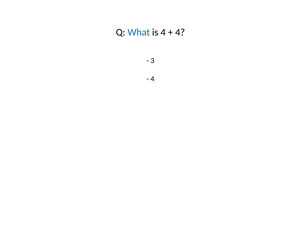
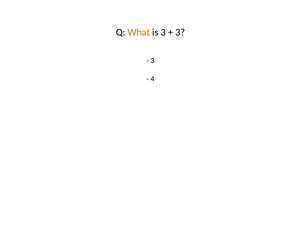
What colour: blue -> orange
is 4: 4 -> 3
4 at (180, 32): 4 -> 3
